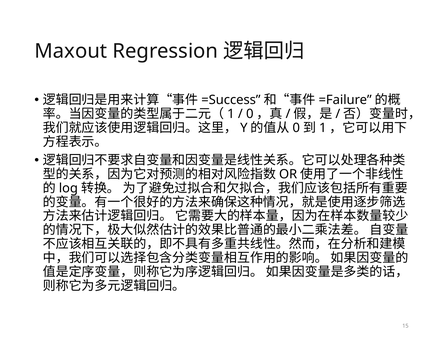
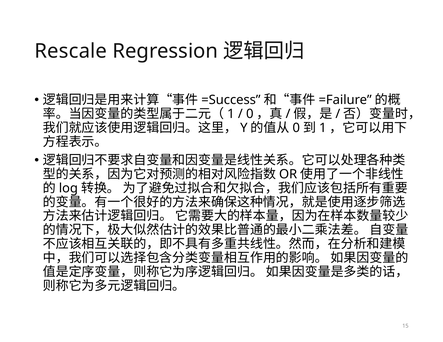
Maxout: Maxout -> Rescale
